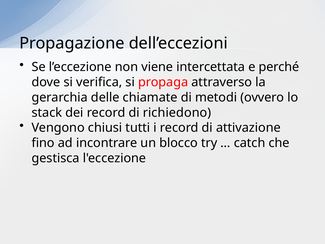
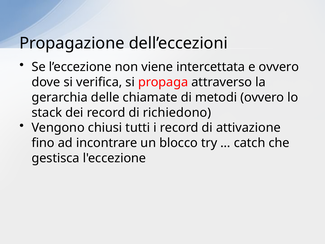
e perché: perché -> ovvero
